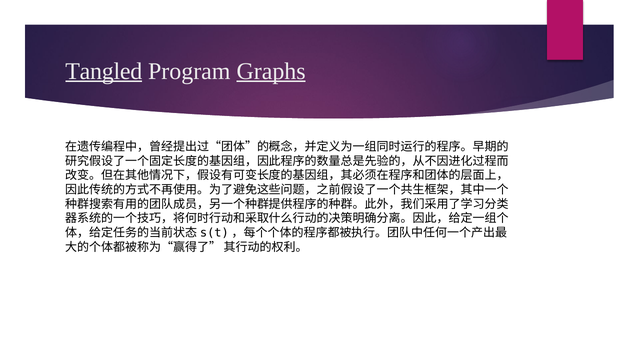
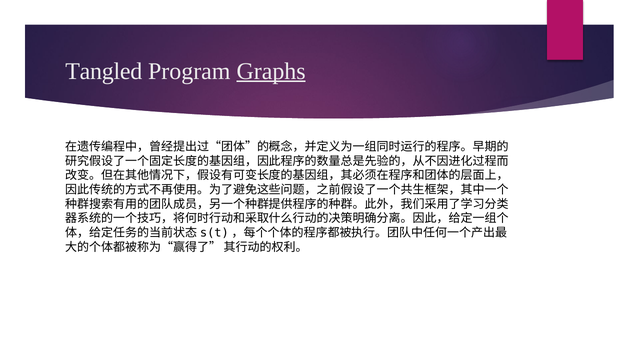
Tangled underline: present -> none
